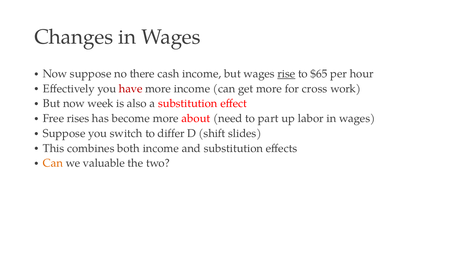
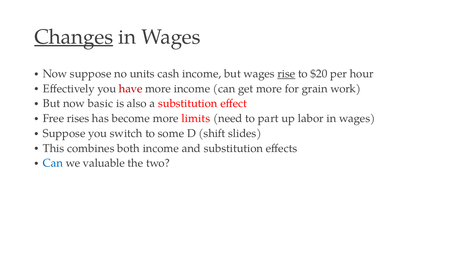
Changes underline: none -> present
there: there -> units
$65: $65 -> $20
cross: cross -> grain
week: week -> basic
about: about -> limits
differ: differ -> some
Can at (53, 163) colour: orange -> blue
